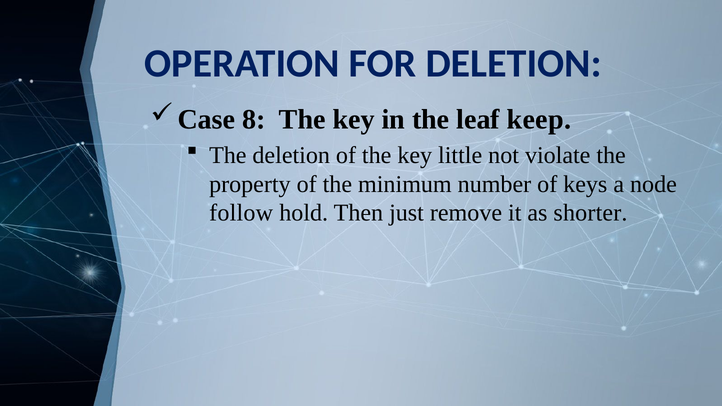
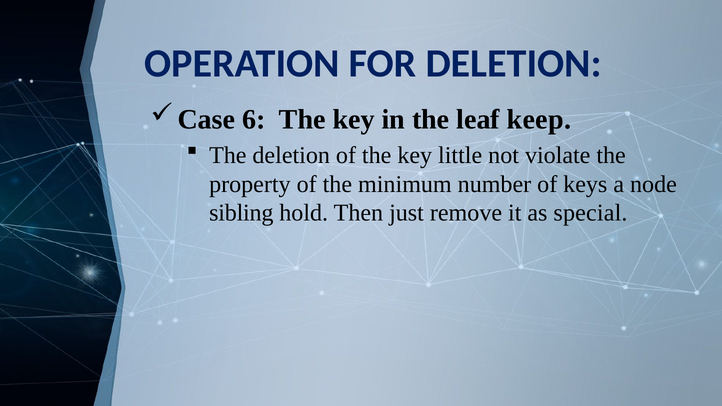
8: 8 -> 6
follow: follow -> sibling
shorter: shorter -> special
